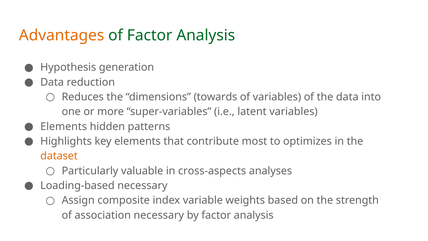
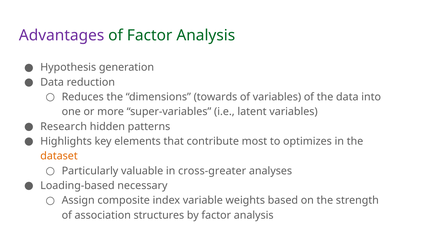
Advantages colour: orange -> purple
Elements at (64, 126): Elements -> Research
cross-aspects: cross-aspects -> cross-greater
association necessary: necessary -> structures
